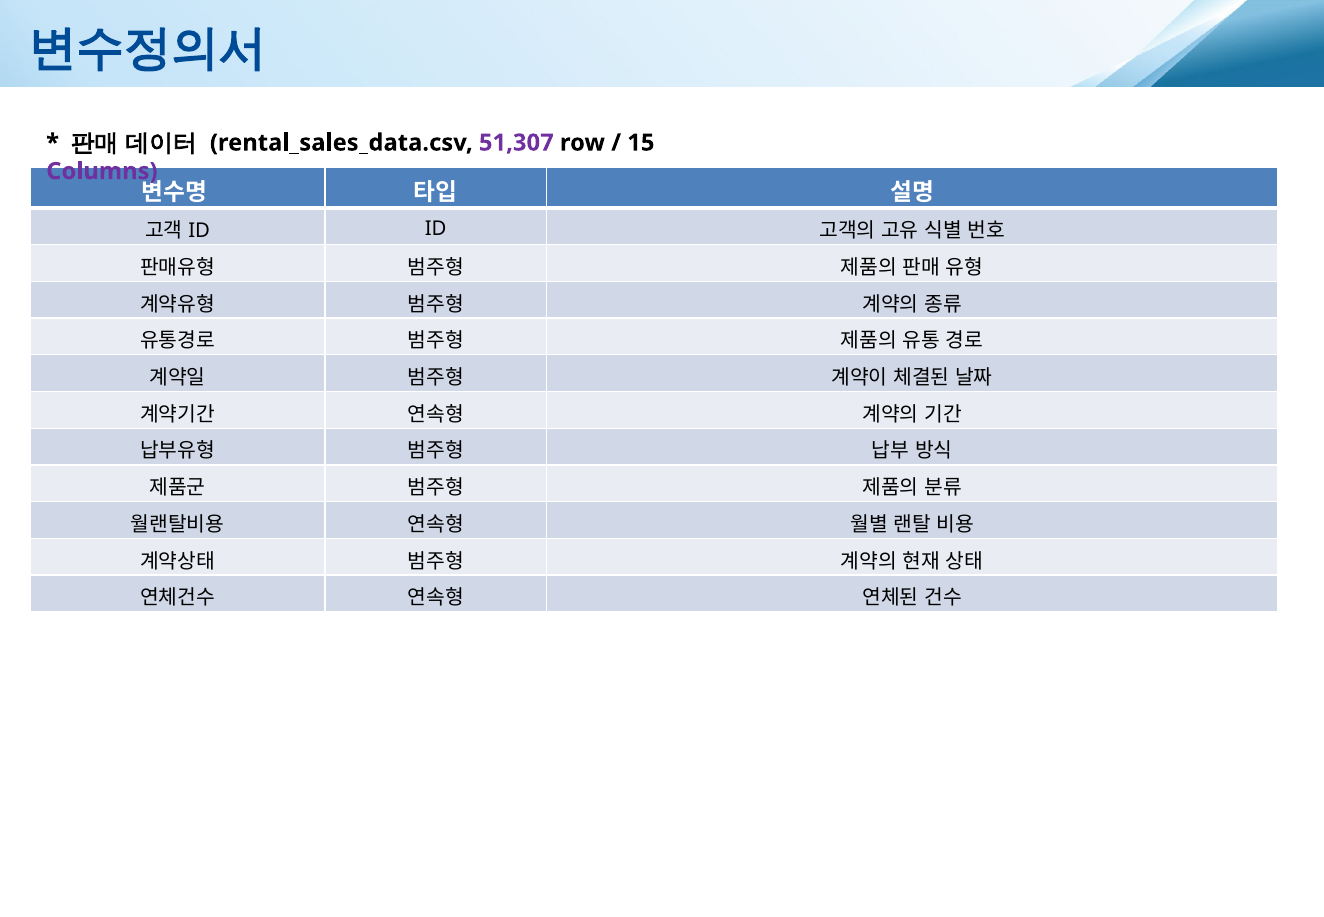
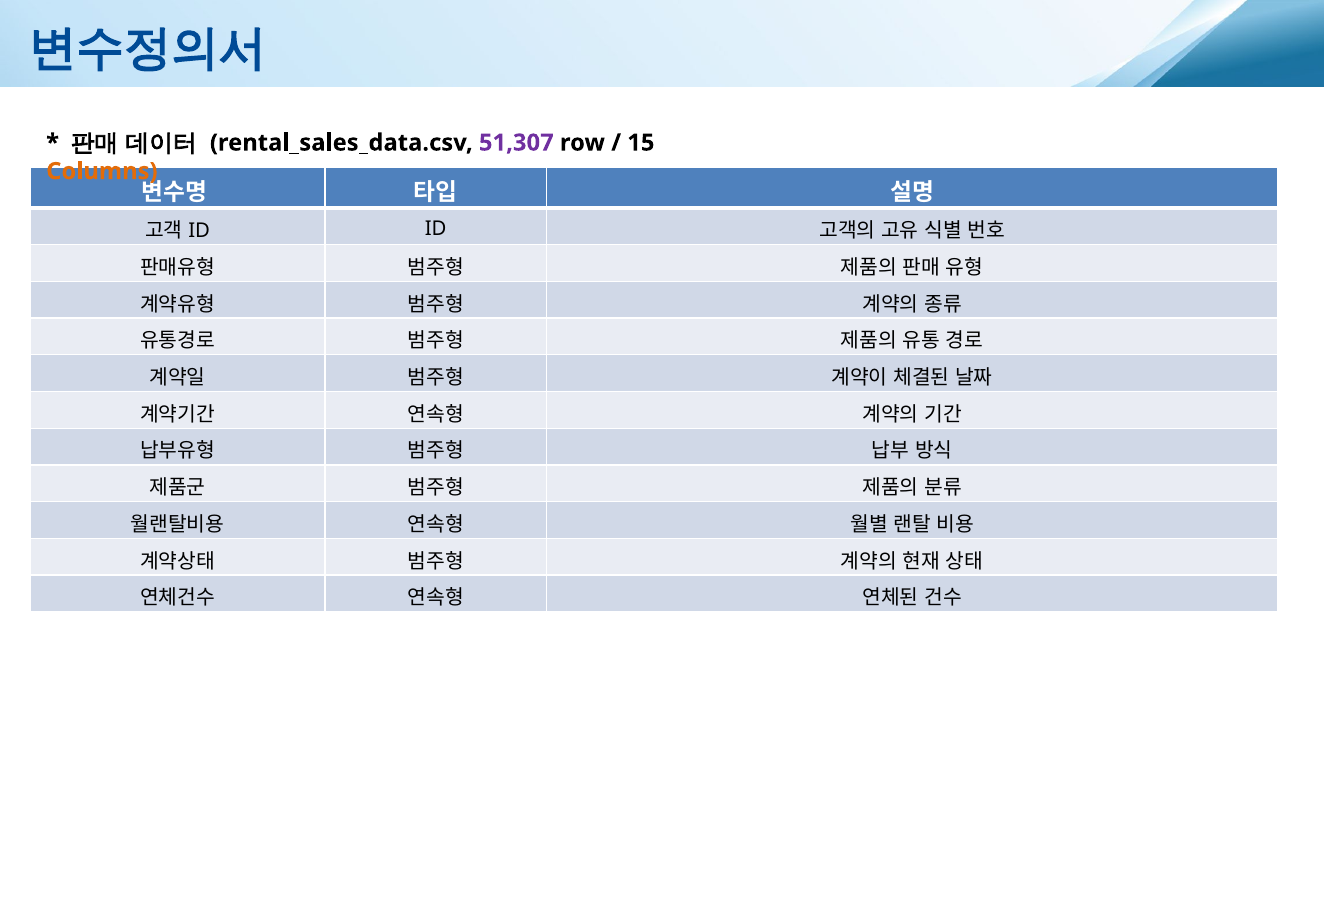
Columns colour: purple -> orange
